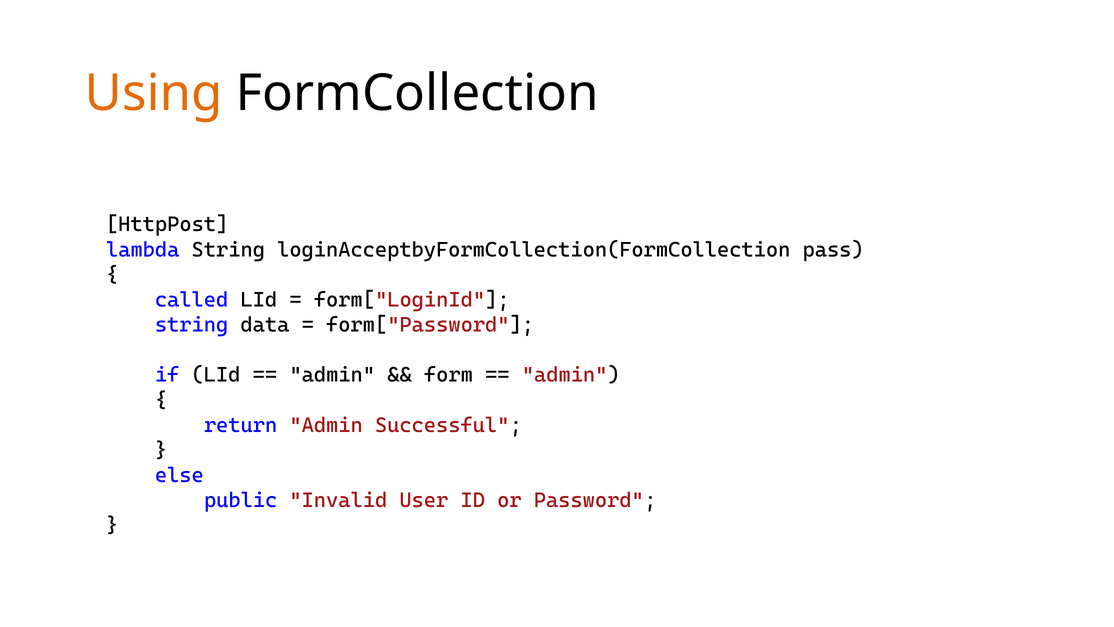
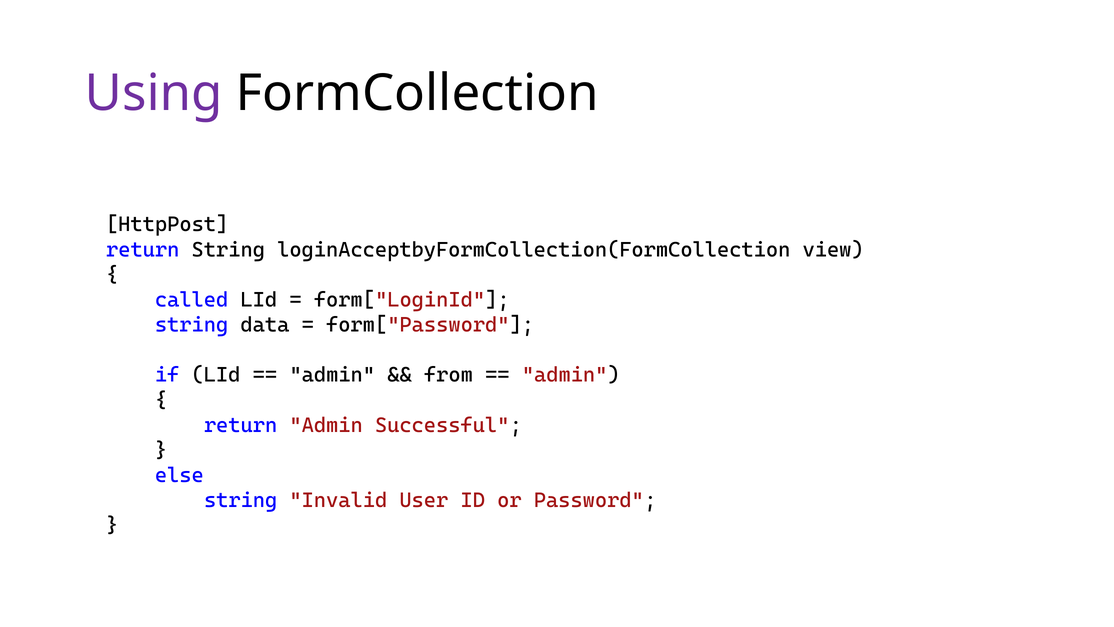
Using colour: orange -> purple
lambda at (143, 250): lambda -> return
pass: pass -> view
form: form -> from
public at (241, 500): public -> string
